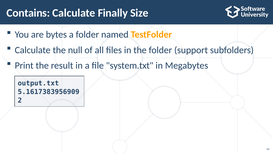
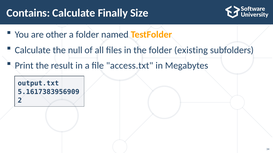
bytes: bytes -> other
support: support -> existing
system.txt: system.txt -> access.txt
